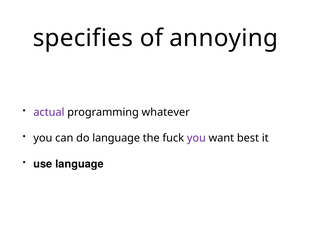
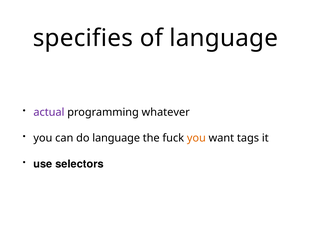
of annoying: annoying -> language
you at (196, 138) colour: purple -> orange
best: best -> tags
use language: language -> selectors
